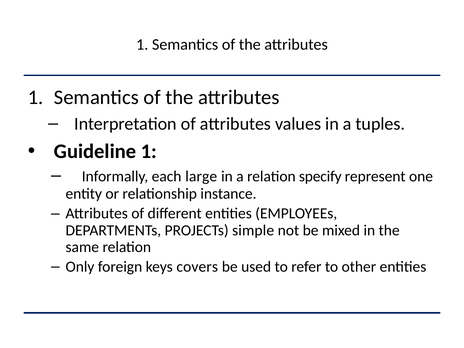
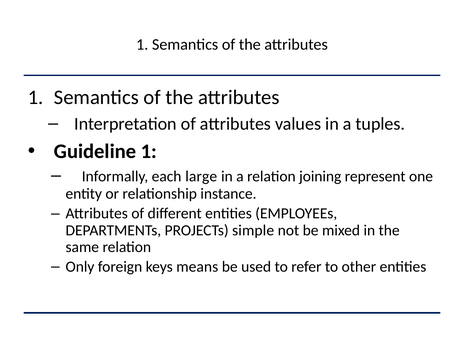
specify: specify -> joining
covers: covers -> means
